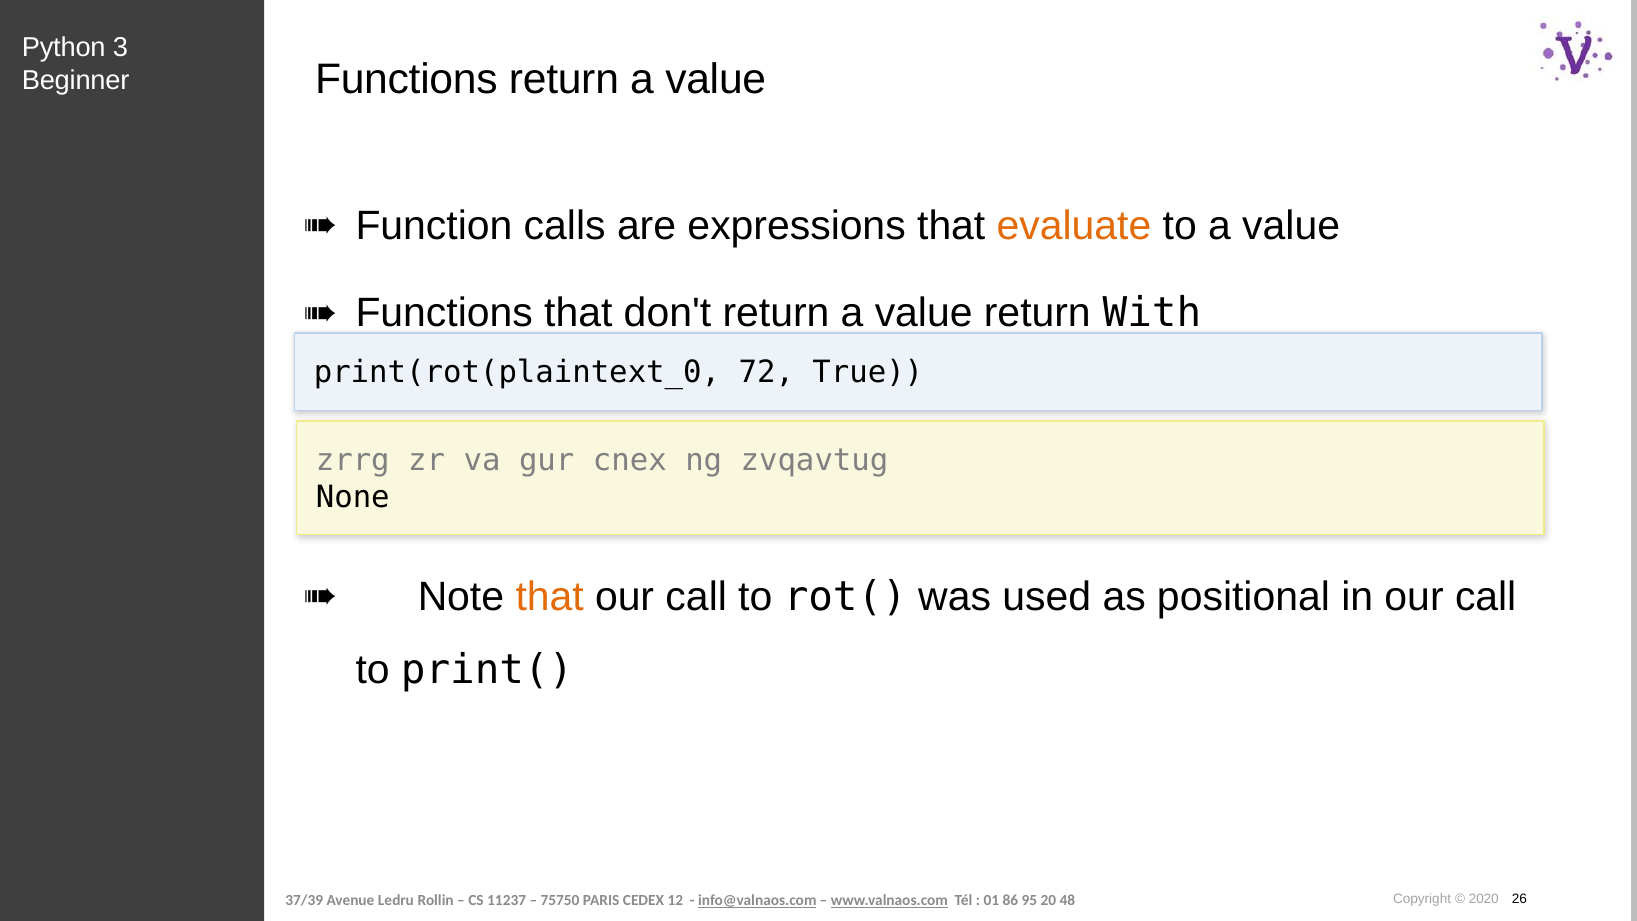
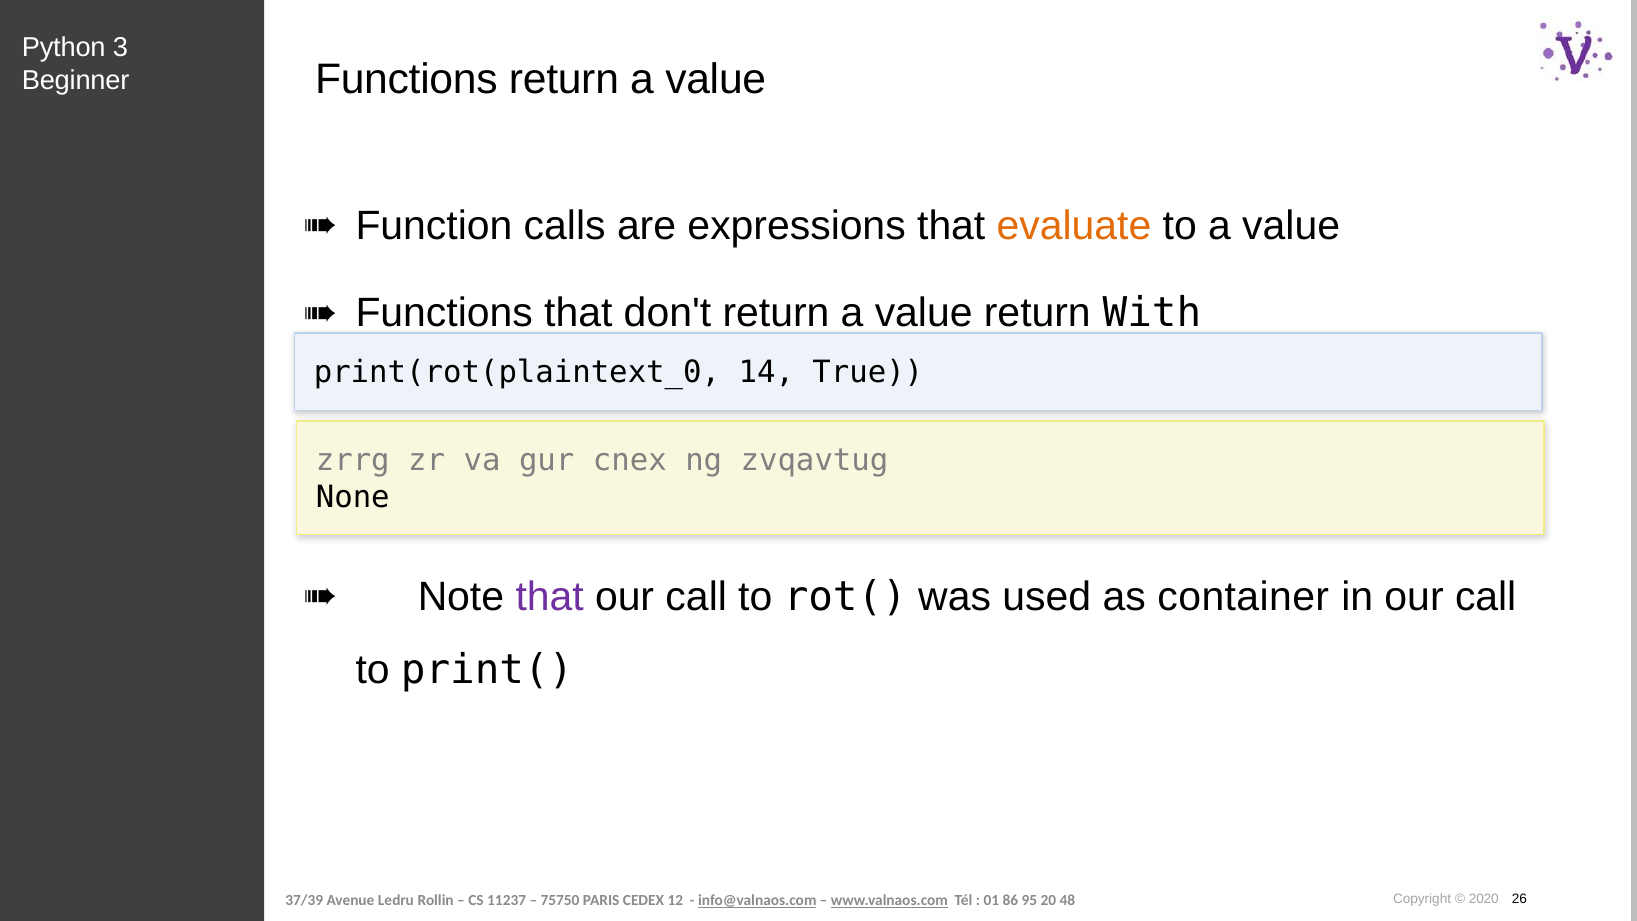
72: 72 -> 14
that at (550, 597) colour: orange -> purple
positional: positional -> container
